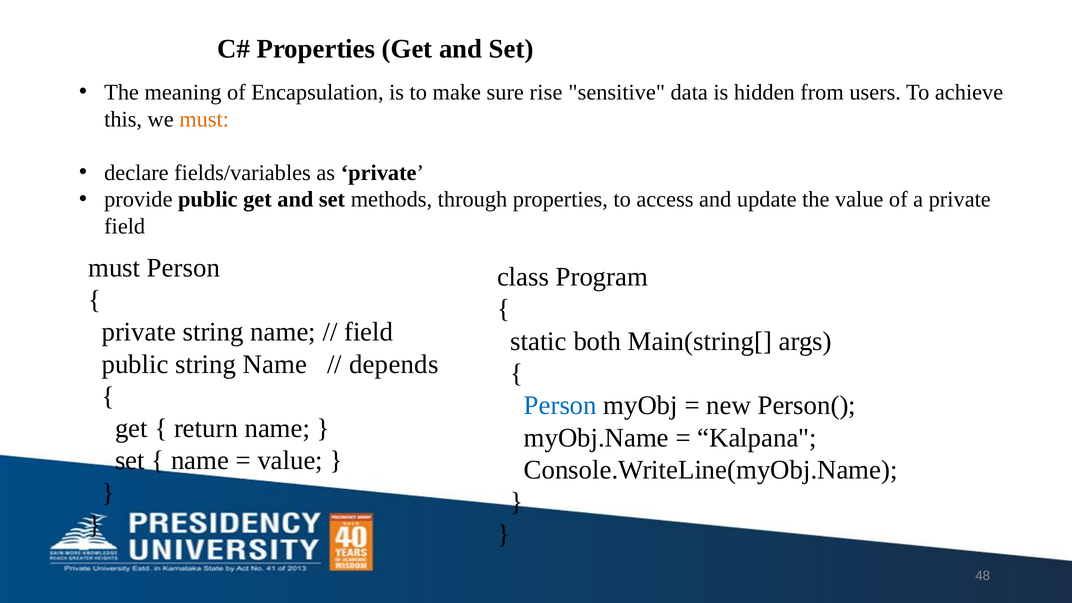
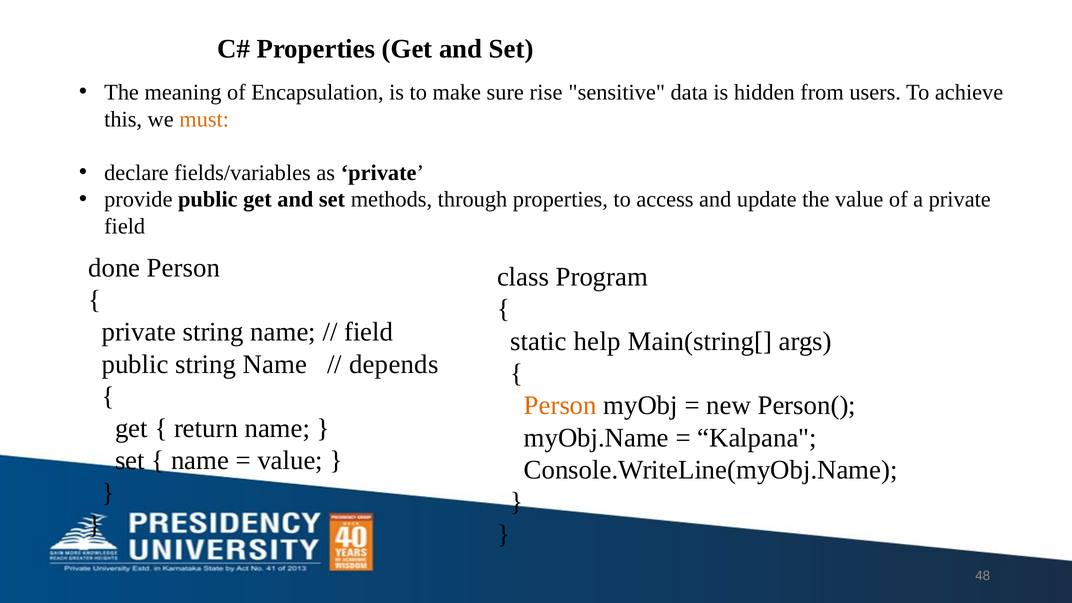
must at (114, 268): must -> done
both: both -> help
Person at (560, 406) colour: blue -> orange
